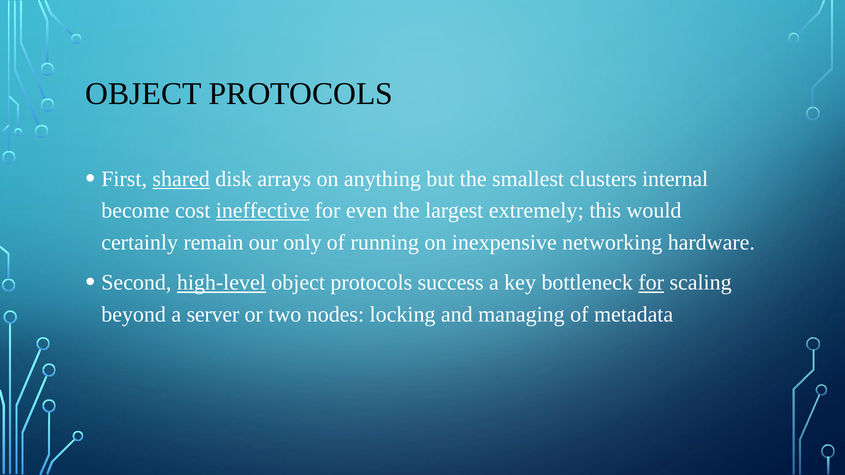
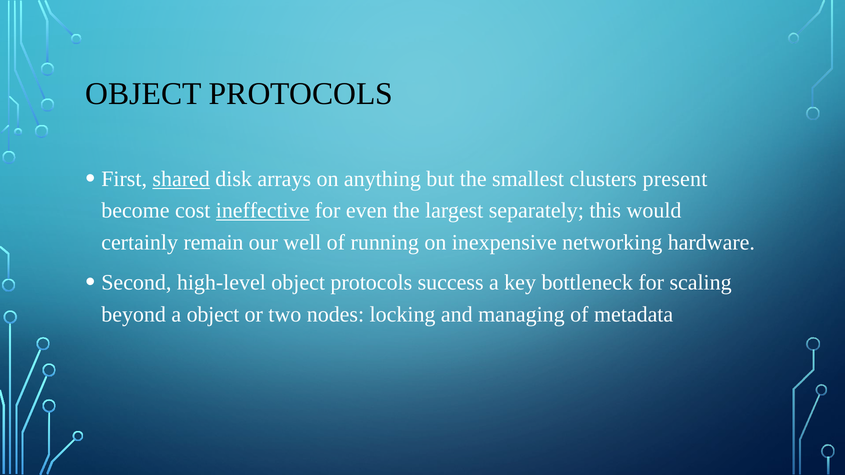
internal: internal -> present
extremely: extremely -> separately
only: only -> well
high-level underline: present -> none
for at (651, 283) underline: present -> none
a server: server -> object
